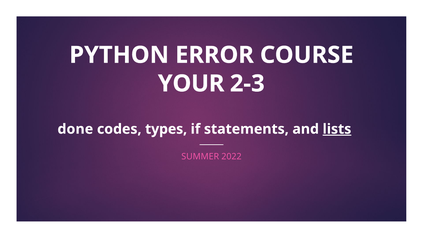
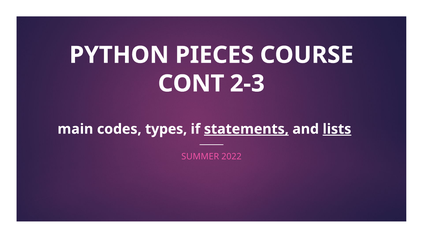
ERROR: ERROR -> PIECES
YOUR: YOUR -> CONT
done: done -> main
statements underline: none -> present
